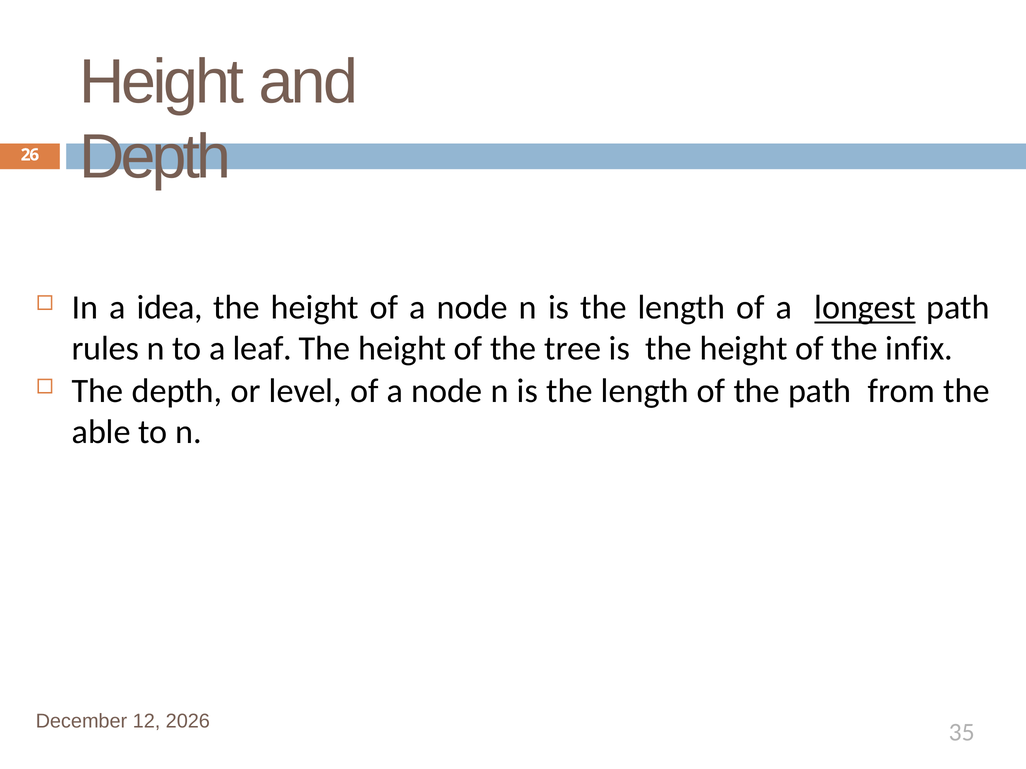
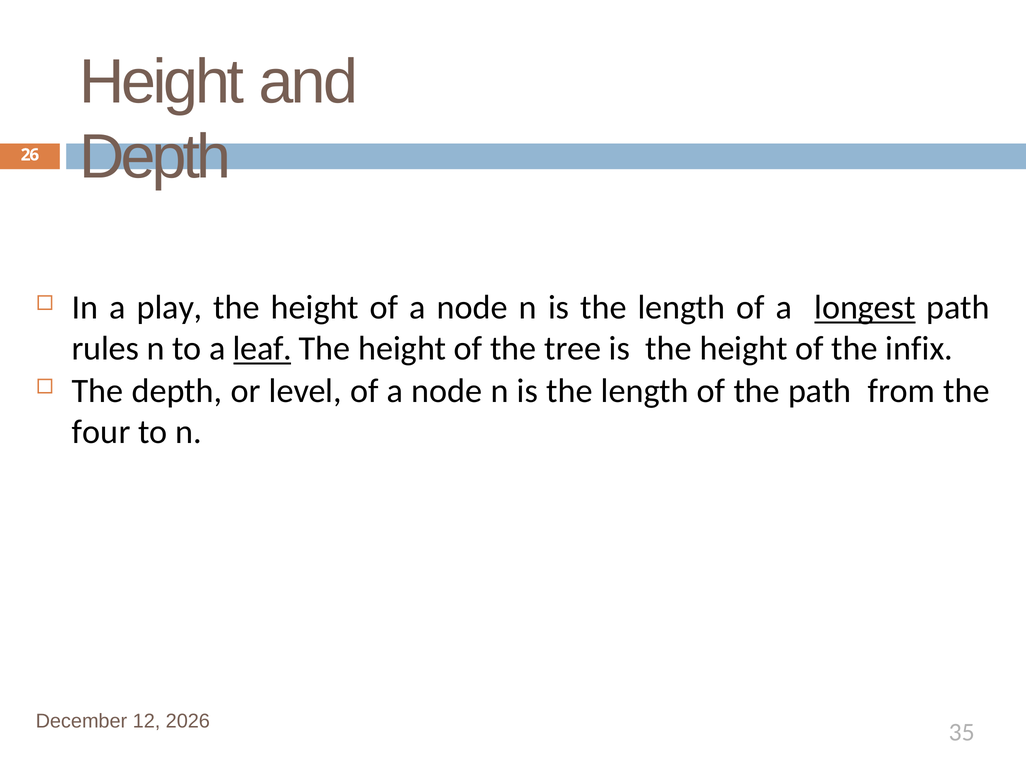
idea: idea -> play
leaf underline: none -> present
able: able -> four
